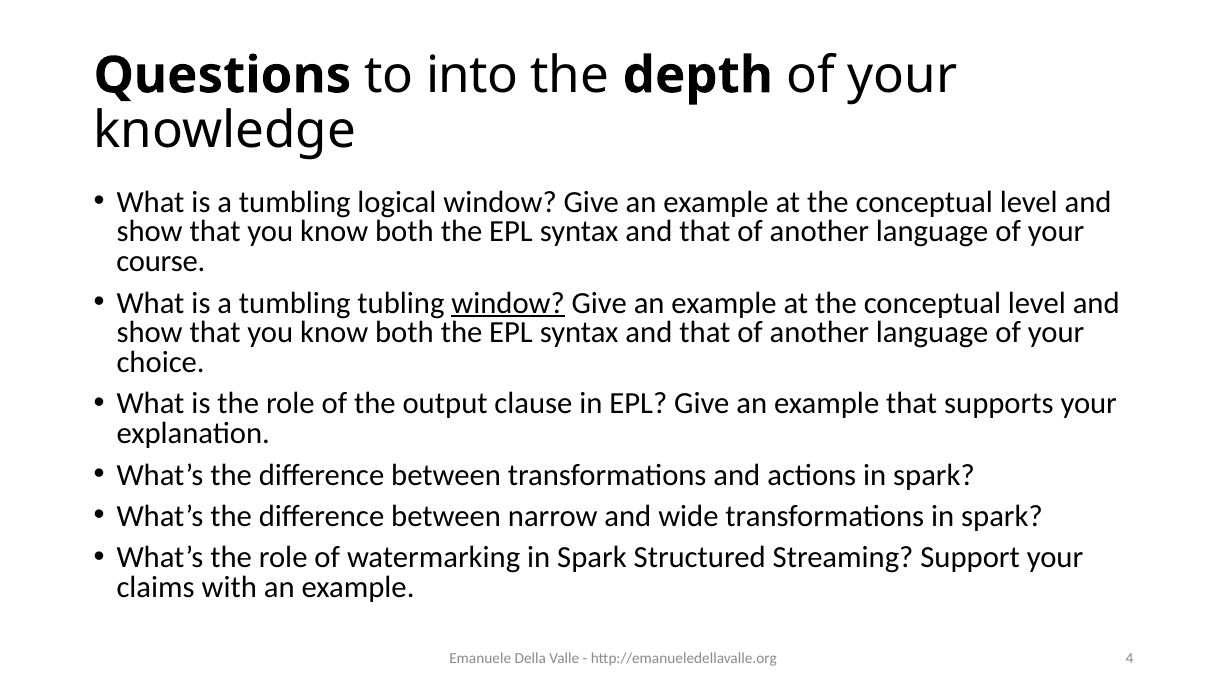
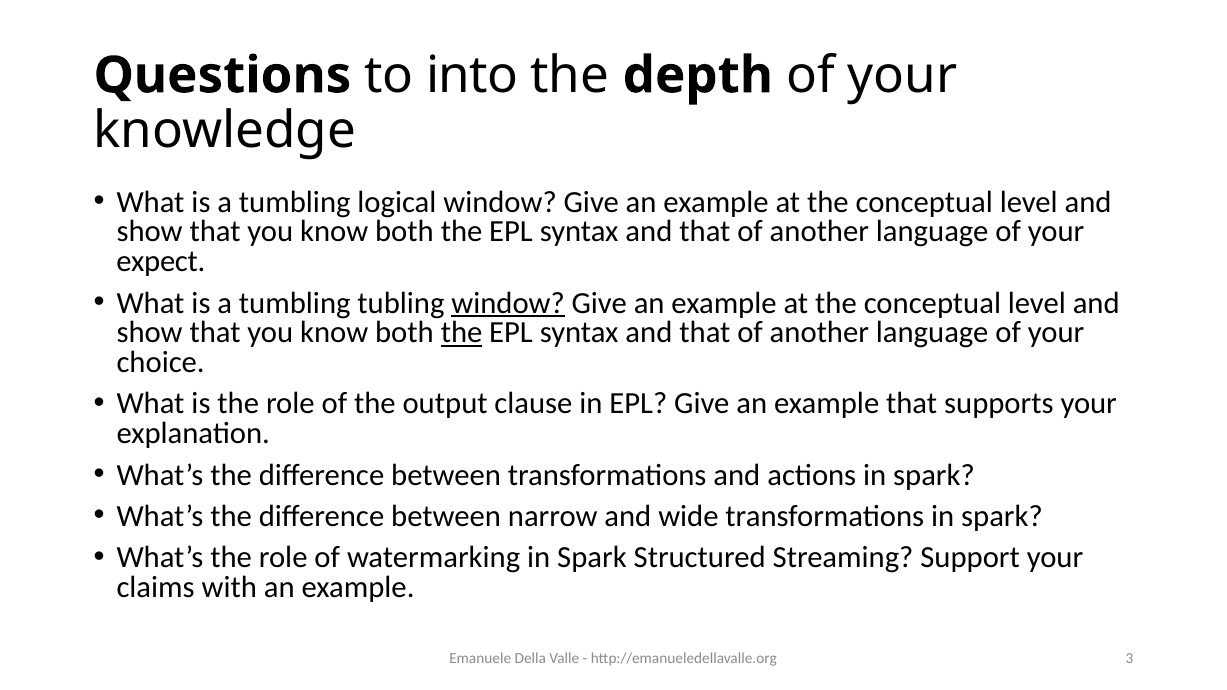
course: course -> expect
the at (462, 333) underline: none -> present
4: 4 -> 3
